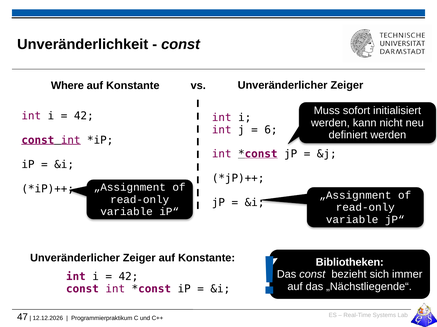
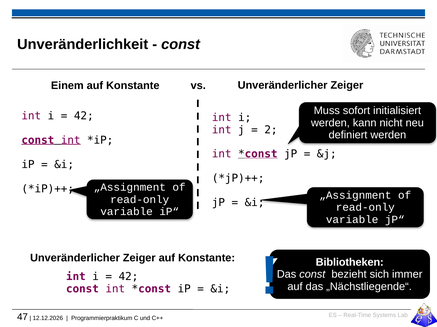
Where: Where -> Einem
6: 6 -> 2
